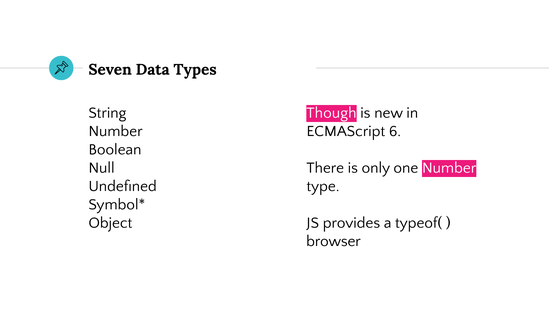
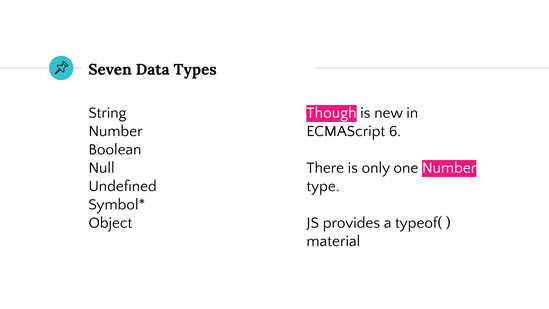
browser: browser -> material
